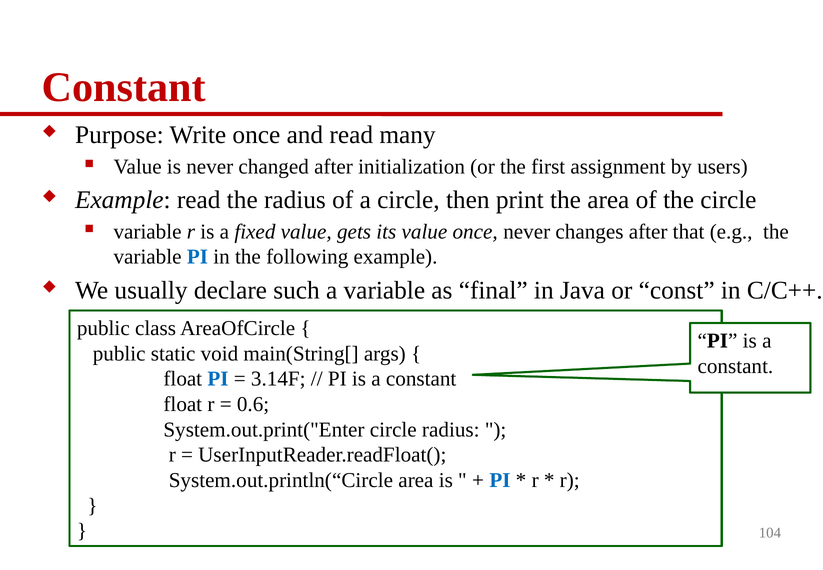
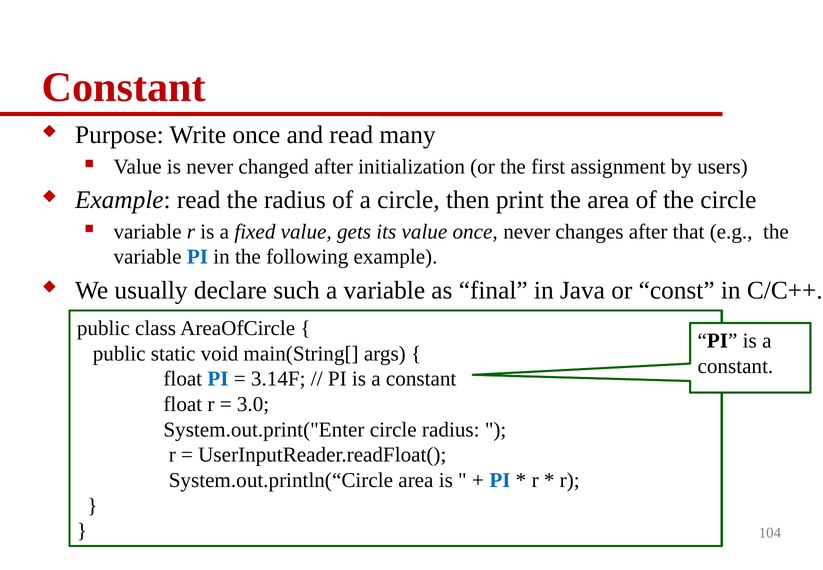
0.6: 0.6 -> 3.0
